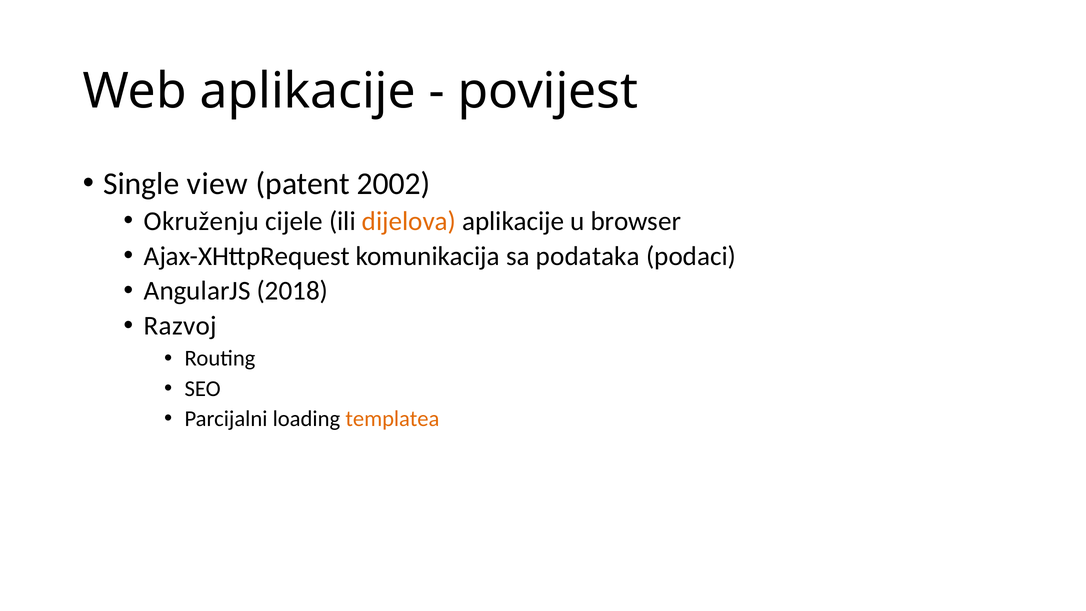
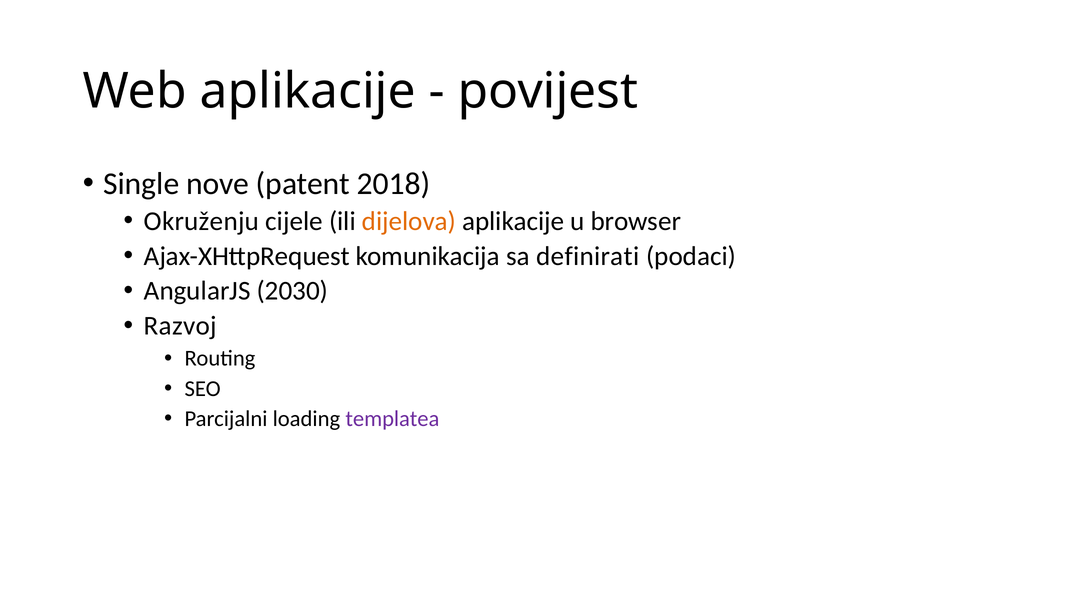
view: view -> nove
2002: 2002 -> 2018
podataka: podataka -> definirati
2018: 2018 -> 2030
templatea colour: orange -> purple
